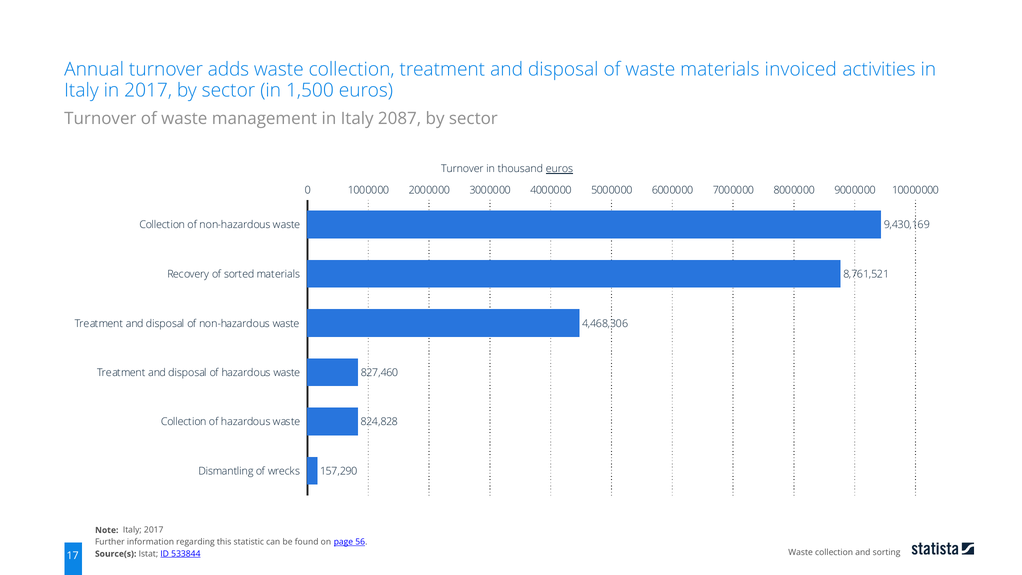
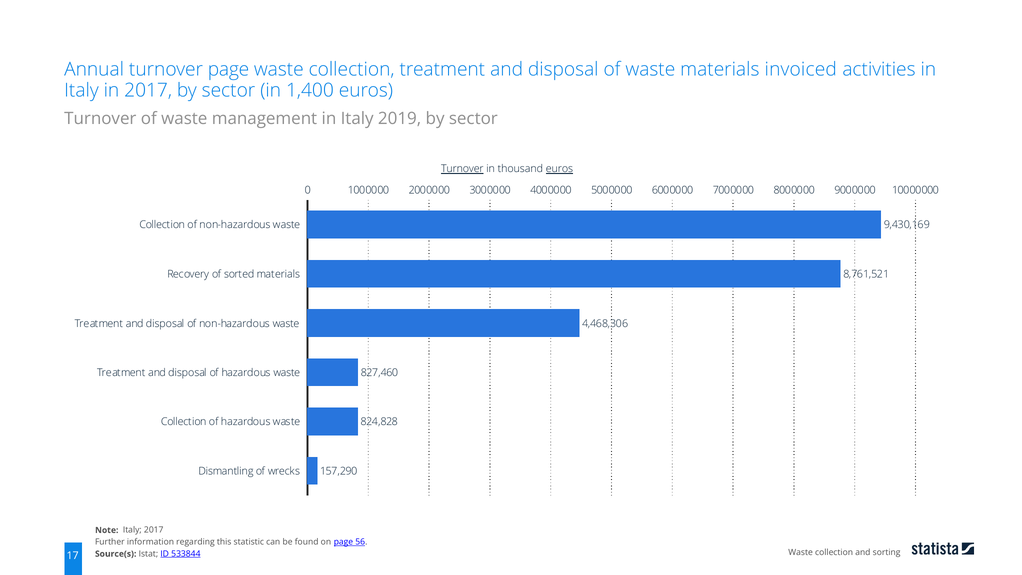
turnover adds: adds -> page
1,500: 1,500 -> 1,400
2087: 2087 -> 2019
Turnover at (462, 169) underline: none -> present
